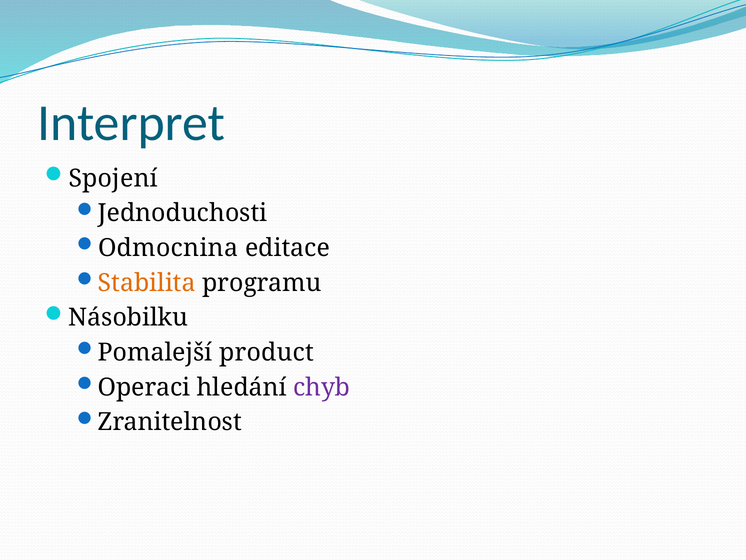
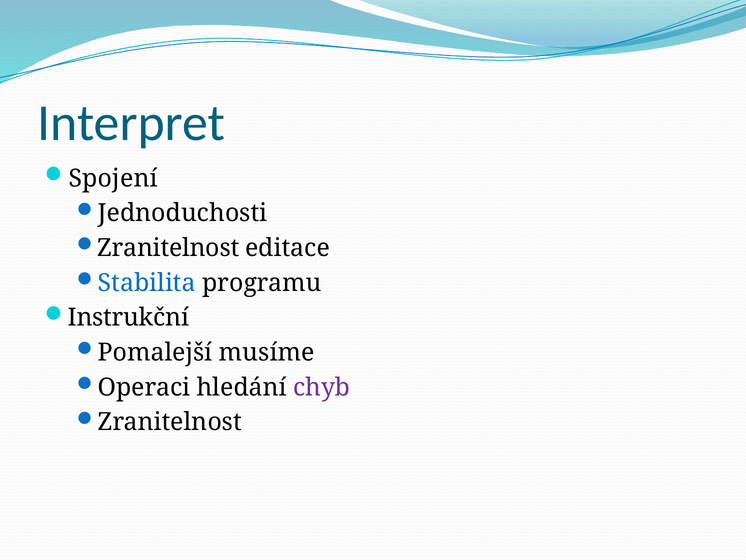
Odmocnina at (168, 248): Odmocnina -> Zranitelnost
Stabilita colour: orange -> blue
Násobilku: Násobilku -> Instrukční
product: product -> musíme
